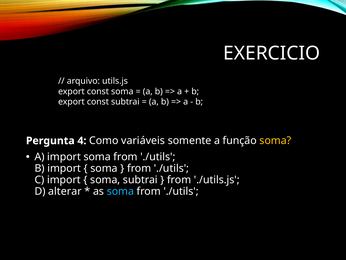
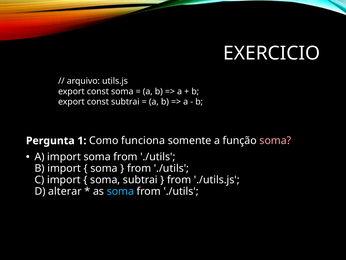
4: 4 -> 1
variáveis: variáveis -> funciona
soma at (275, 140) colour: yellow -> pink
